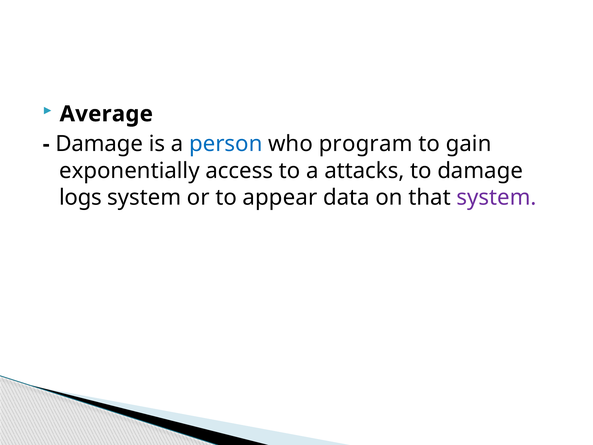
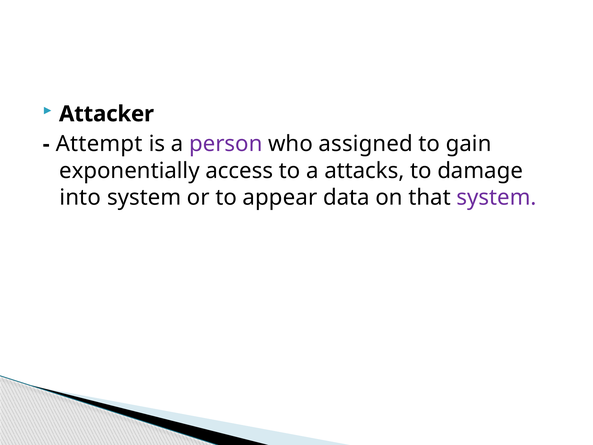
Average: Average -> Attacker
Damage at (99, 144): Damage -> Attempt
person colour: blue -> purple
program: program -> assigned
logs: logs -> into
